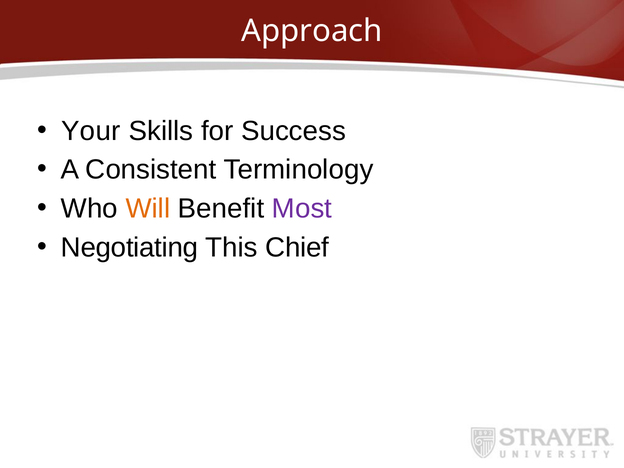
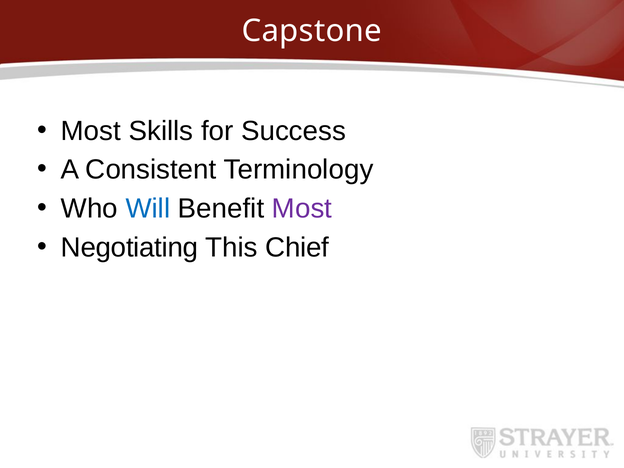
Approach: Approach -> Capstone
Your at (91, 131): Your -> Most
Will colour: orange -> blue
